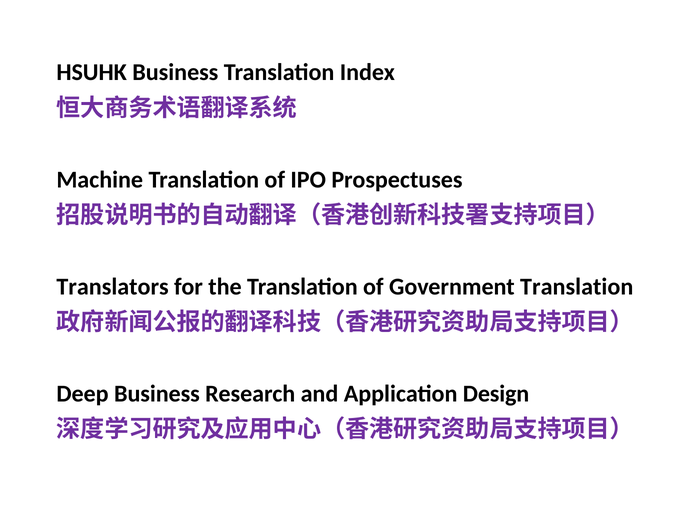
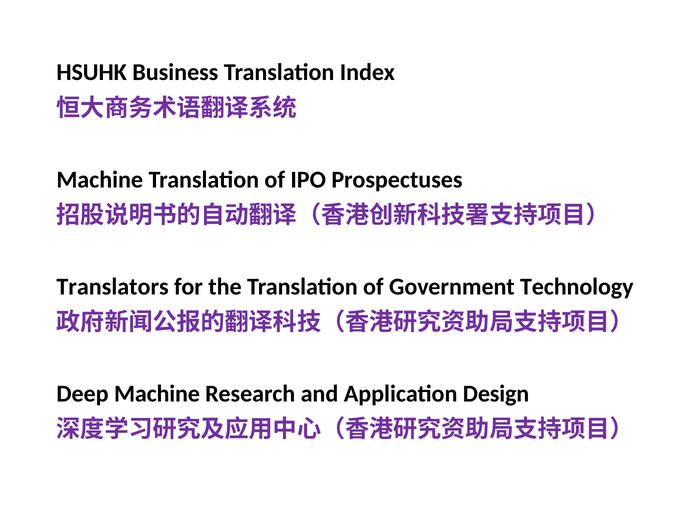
Government Translation: Translation -> Technology
Deep Business: Business -> Machine
